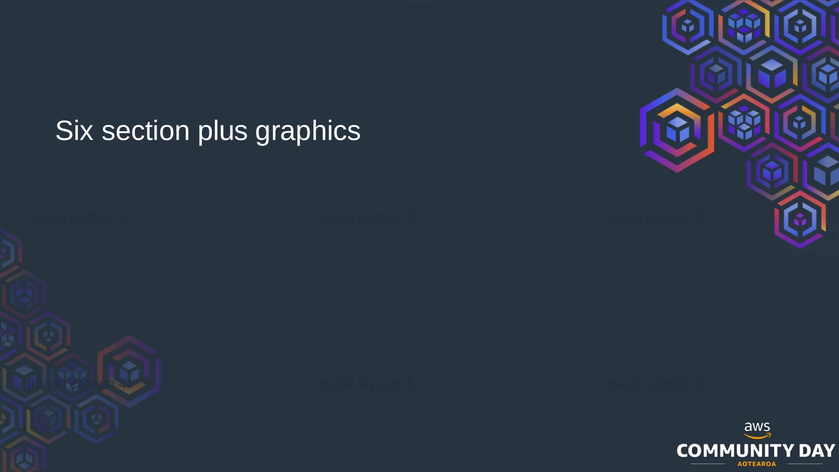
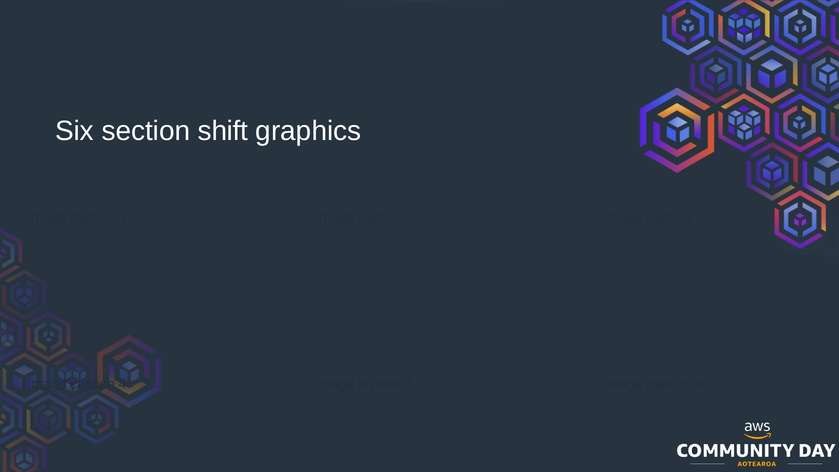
plus: plus -> shift
